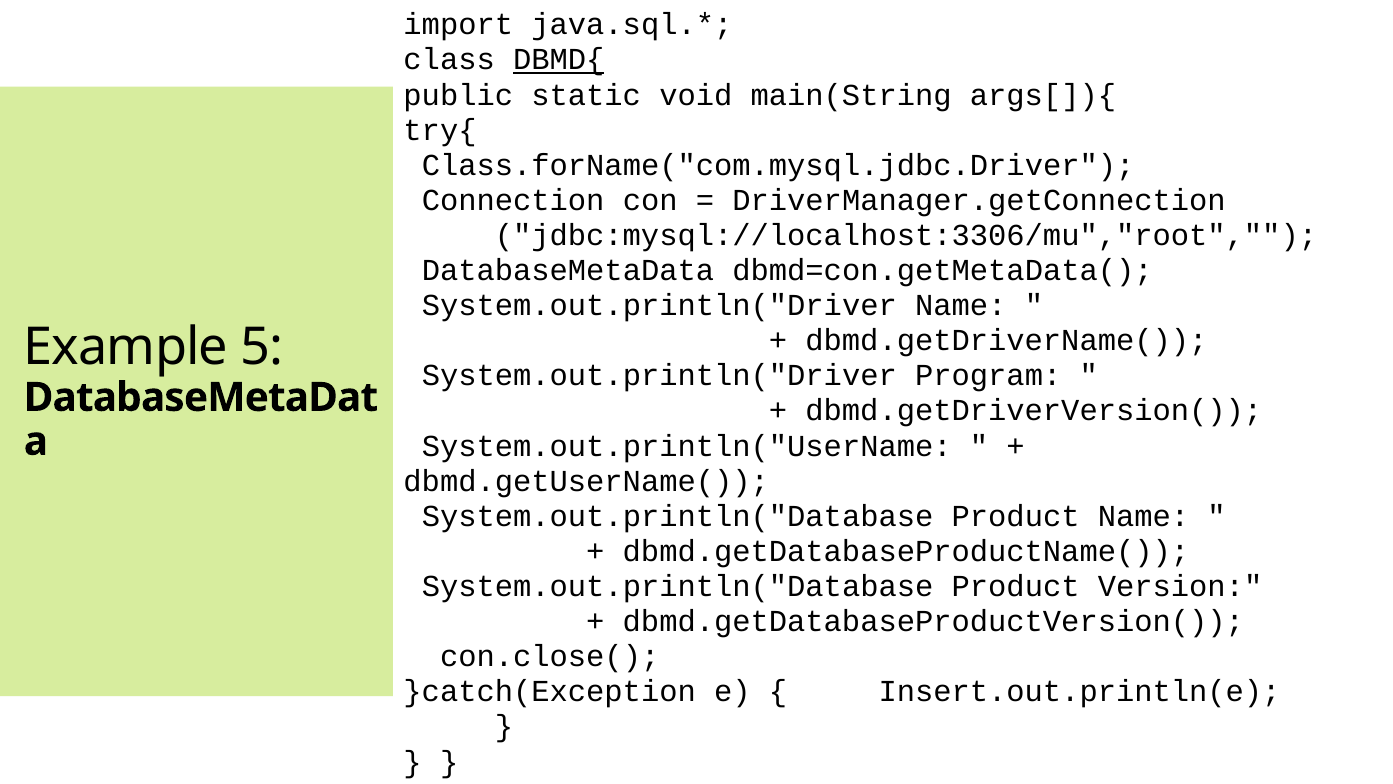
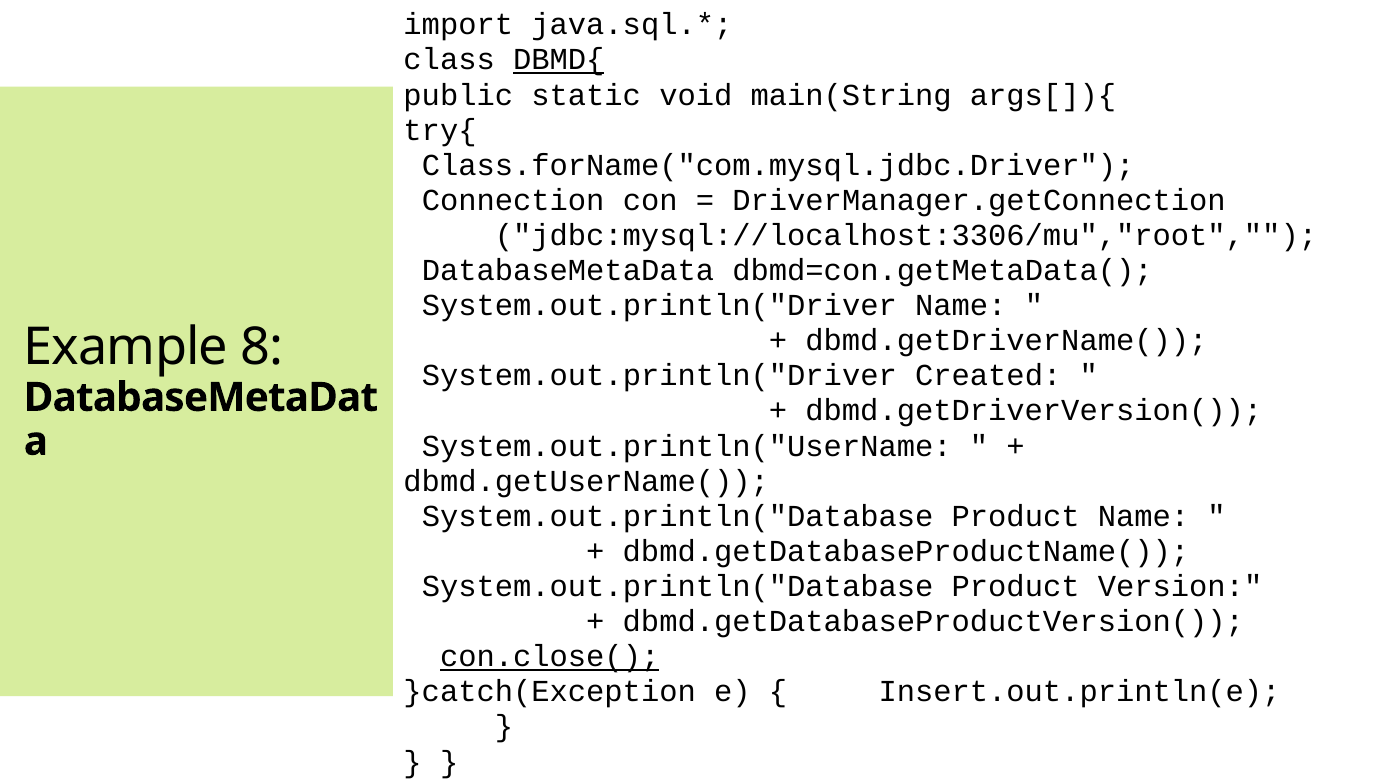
5: 5 -> 8
Program: Program -> Created
con.close( underline: none -> present
